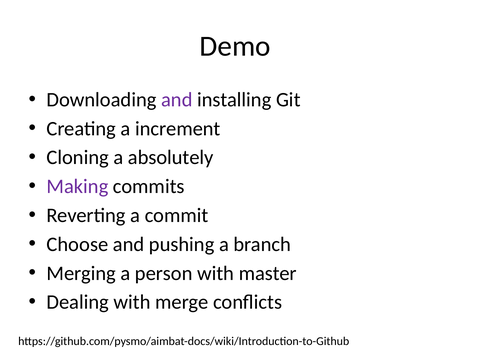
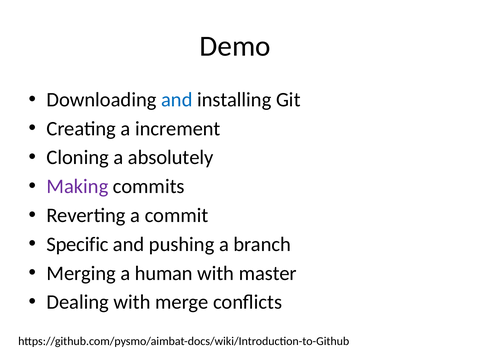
and at (177, 100) colour: purple -> blue
Choose: Choose -> Specific
person: person -> human
